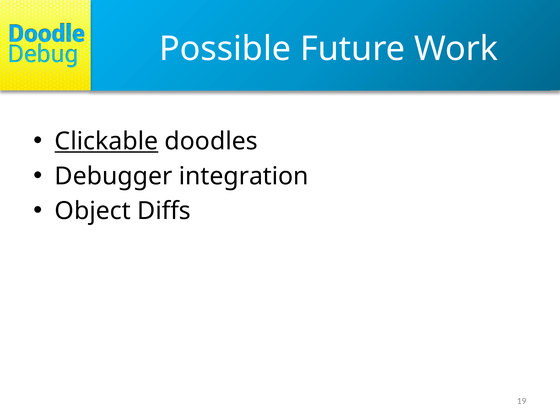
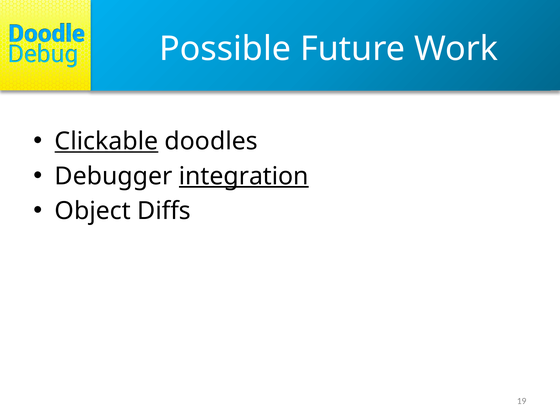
integration underline: none -> present
